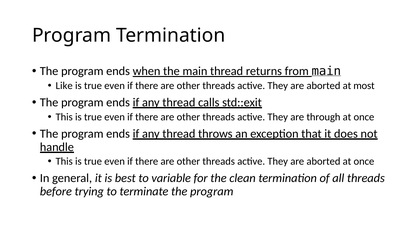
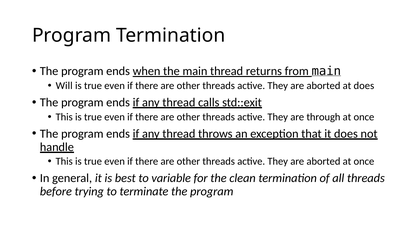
Like: Like -> Will
at most: most -> does
